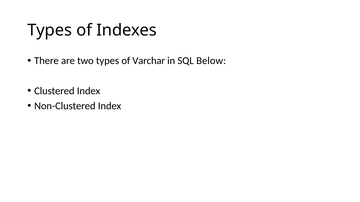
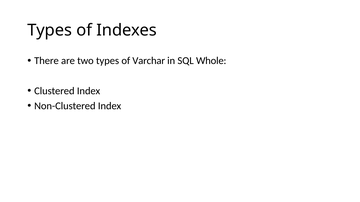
Below: Below -> Whole
